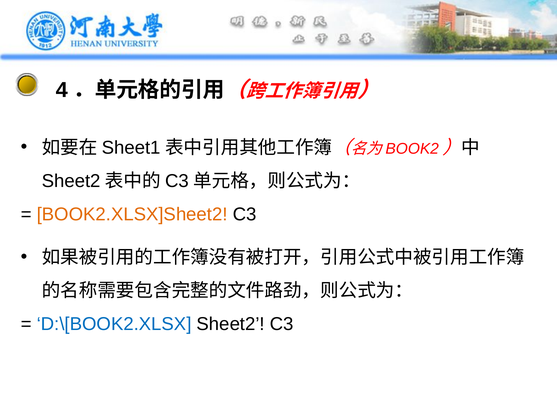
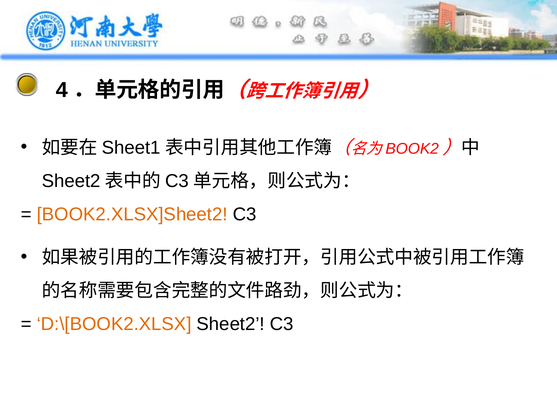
D:\[BOOK2.XLSX colour: blue -> orange
